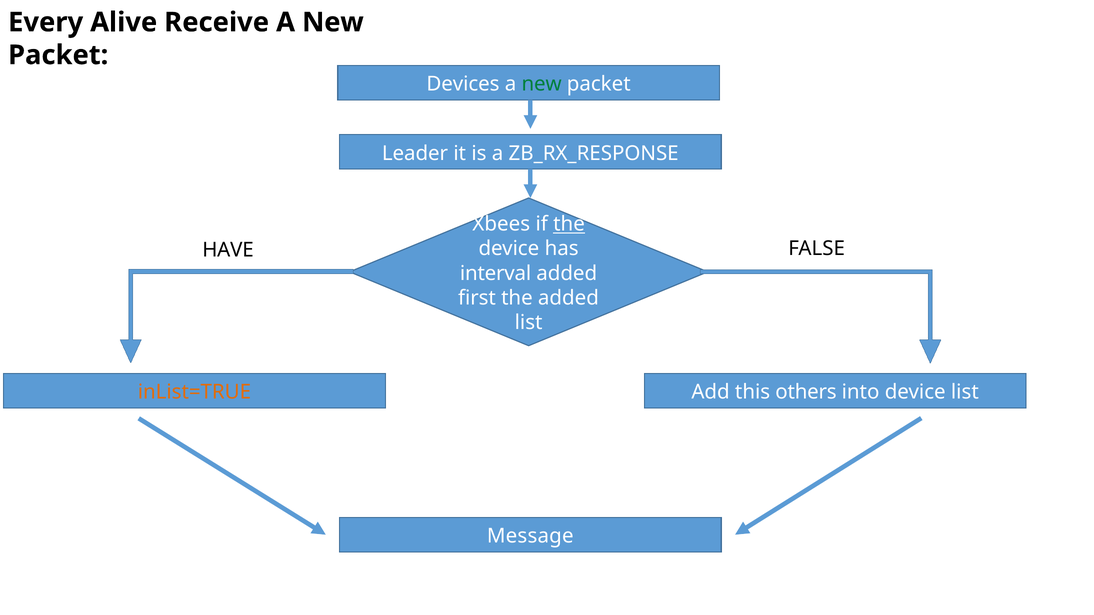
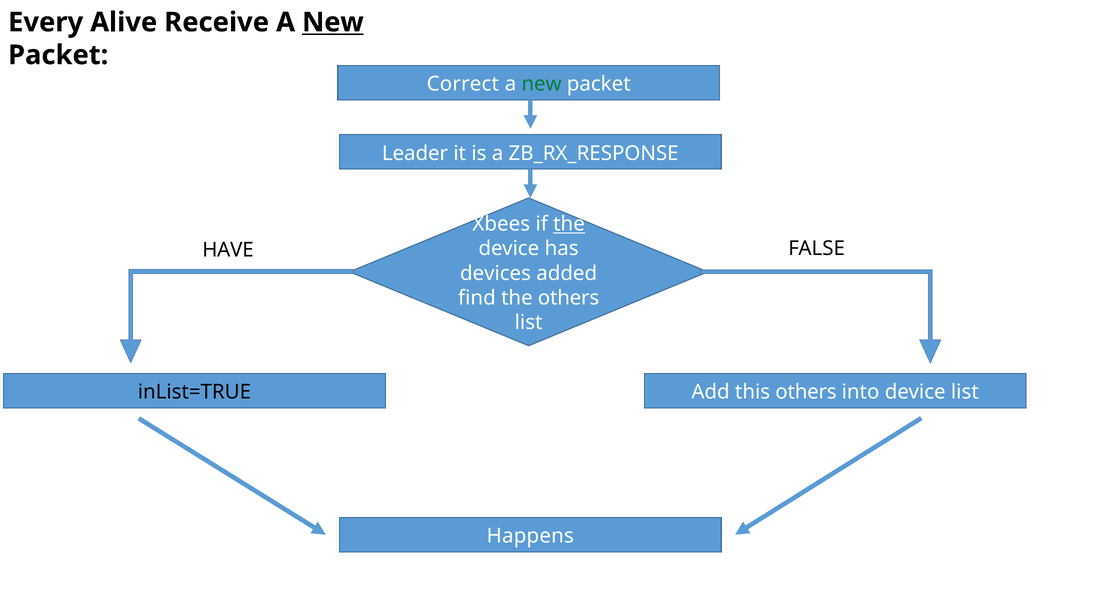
New at (333, 22) underline: none -> present
Devices: Devices -> Correct
interval: interval -> devices
first: first -> find
the added: added -> others
inList=TRUE colour: orange -> black
Message: Message -> Happens
